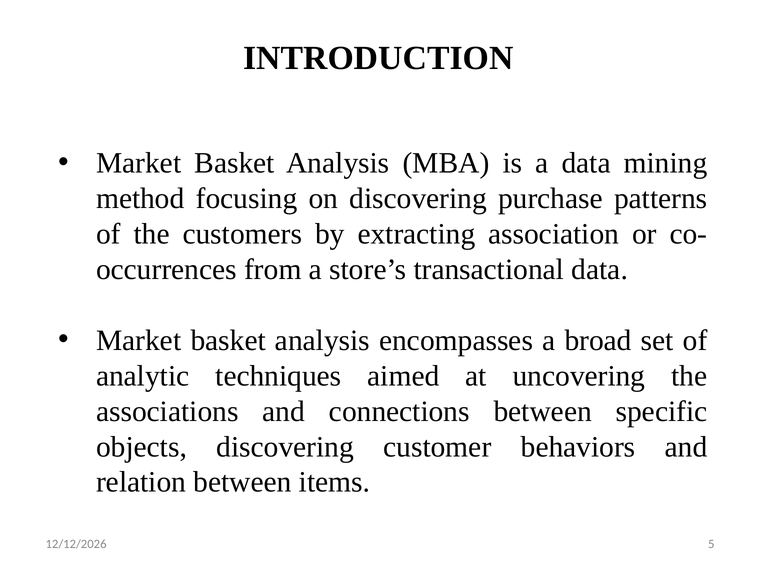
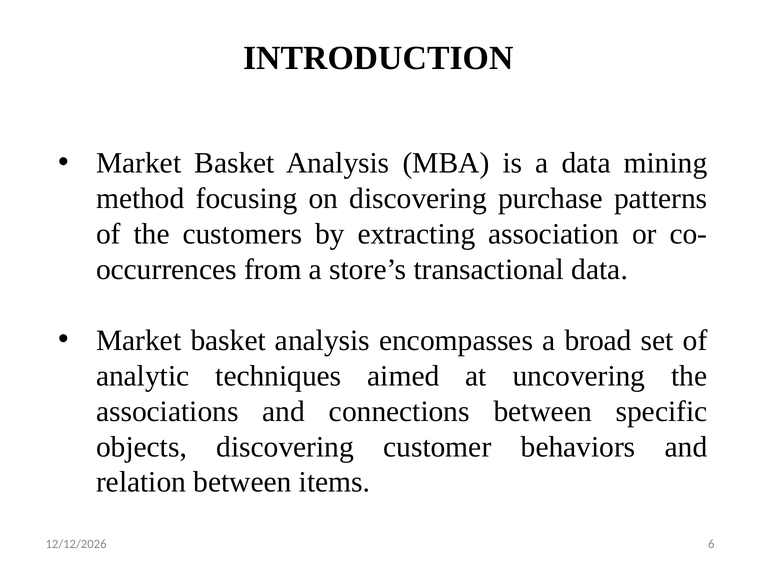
5: 5 -> 6
